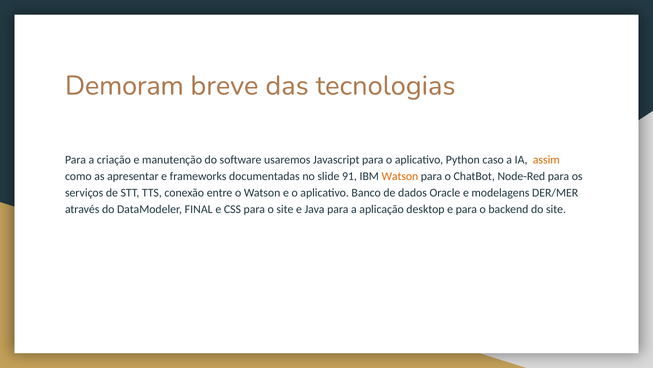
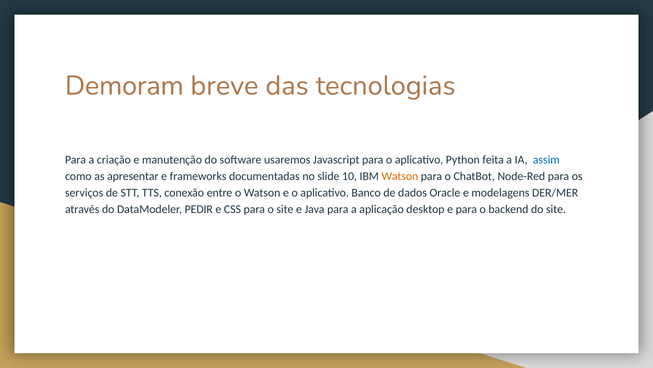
caso: caso -> feita
assim colour: orange -> blue
91: 91 -> 10
FINAL: FINAL -> PEDIR
